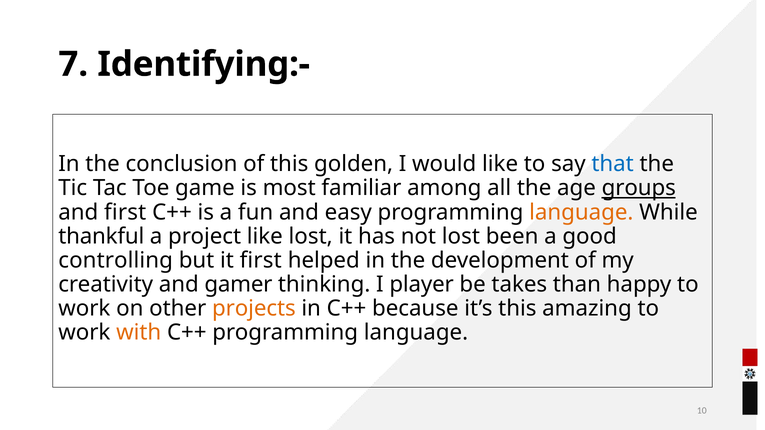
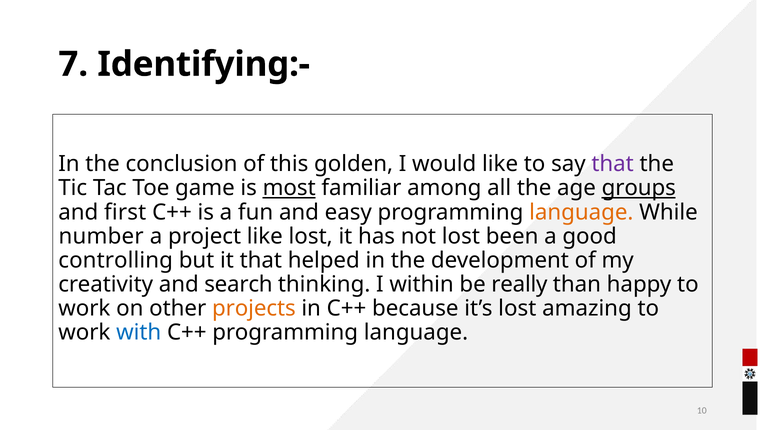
that at (613, 164) colour: blue -> purple
most underline: none -> present
thankful: thankful -> number
it first: first -> that
gamer: gamer -> search
player: player -> within
takes: takes -> really
it’s this: this -> lost
with colour: orange -> blue
